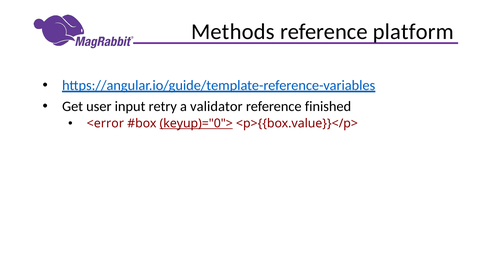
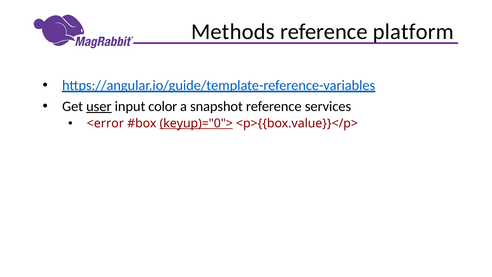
user underline: none -> present
retry: retry -> color
validator: validator -> snapshot
finished: finished -> services
